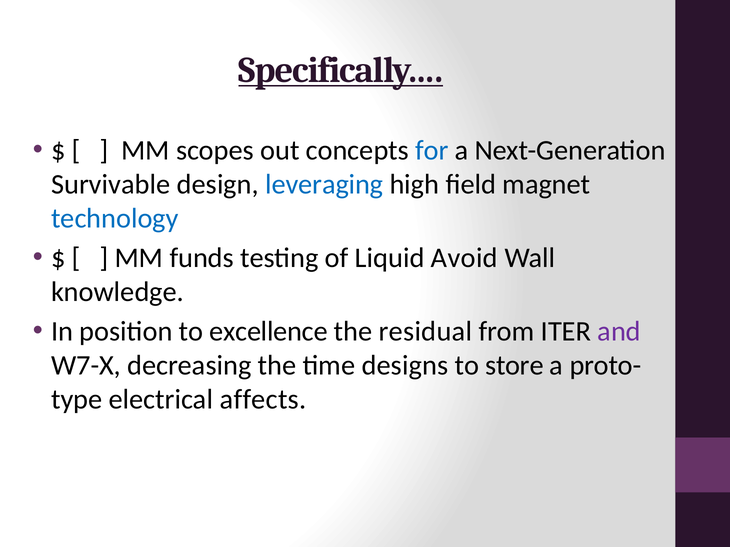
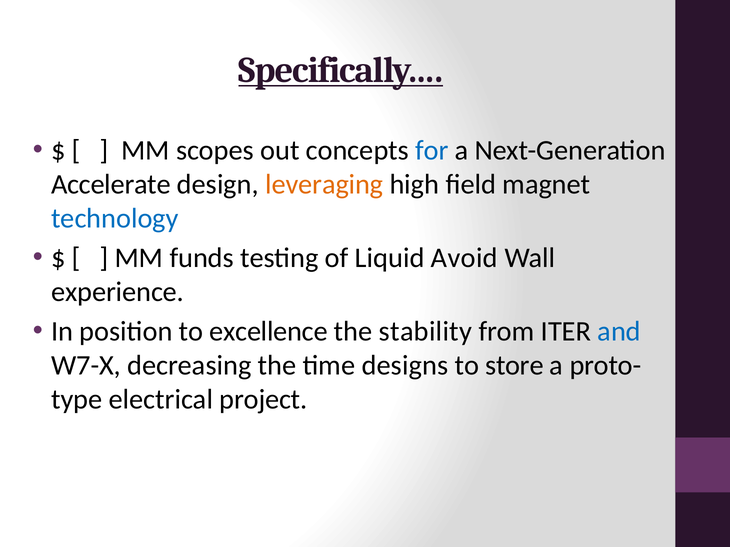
Survivable: Survivable -> Accelerate
leveraging colour: blue -> orange
knowledge: knowledge -> experience
residual: residual -> stability
and colour: purple -> blue
affects: affects -> project
